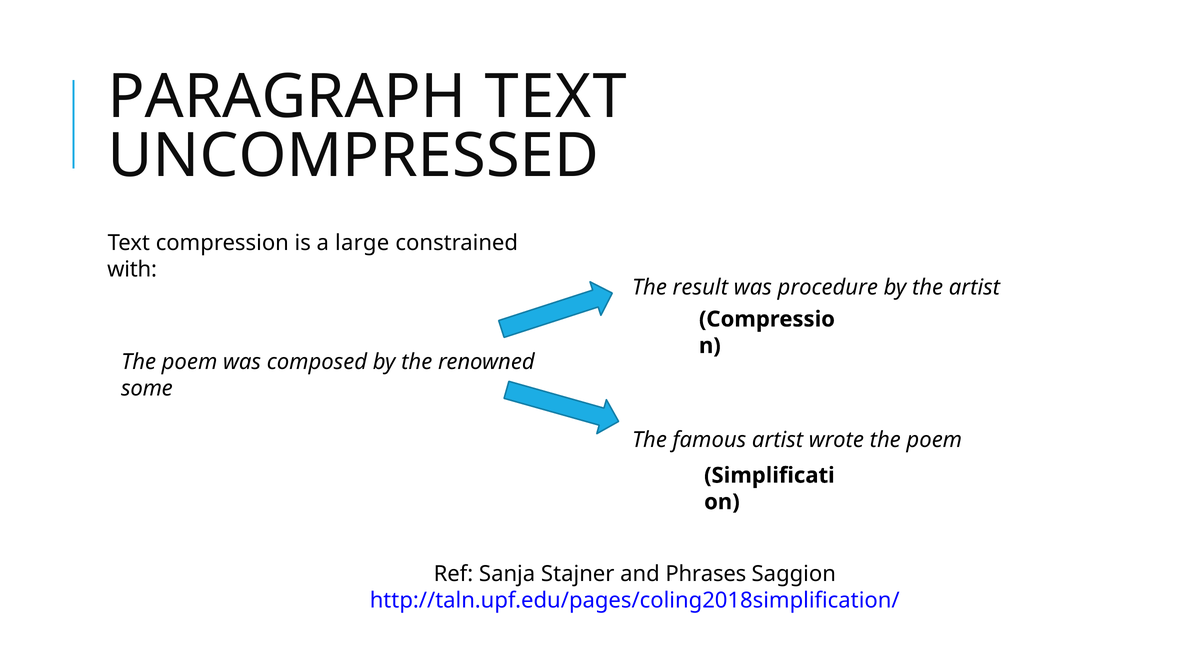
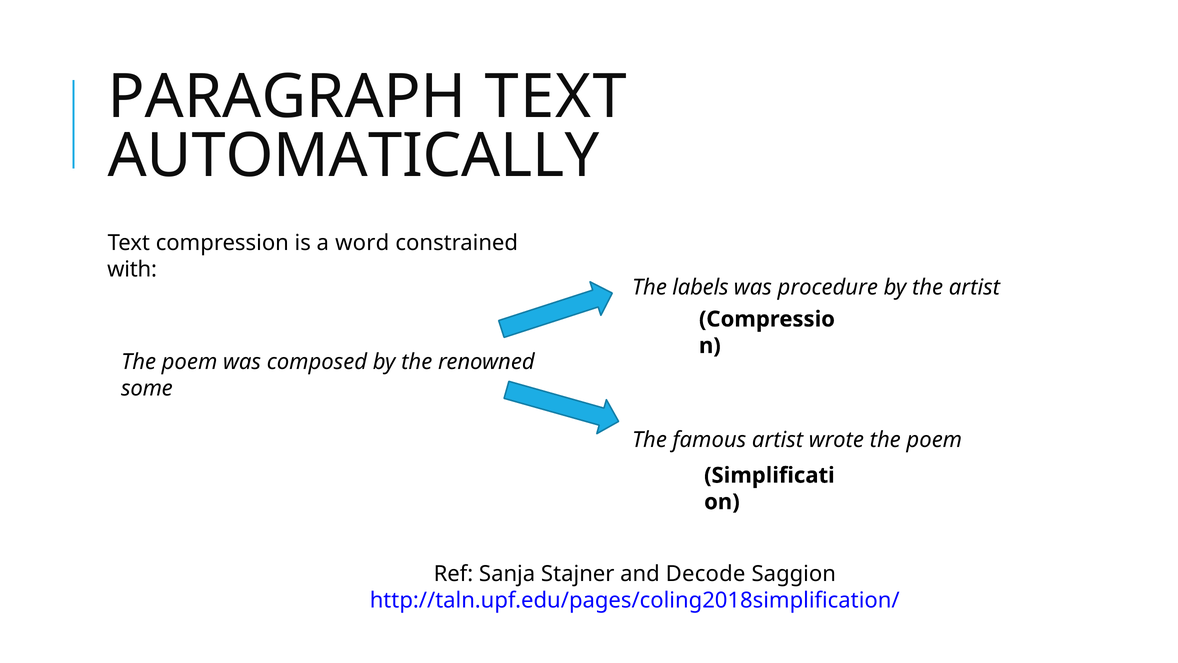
UNCOMPRESSED: UNCOMPRESSED -> AUTOMATICALLY
large: large -> word
result: result -> labels
Phrases: Phrases -> Decode
